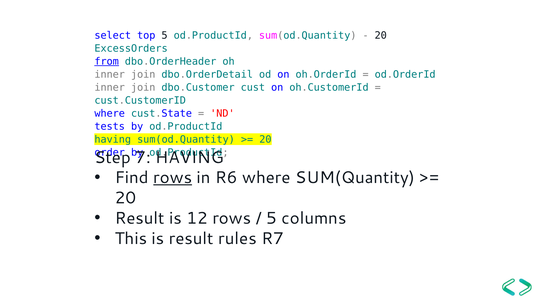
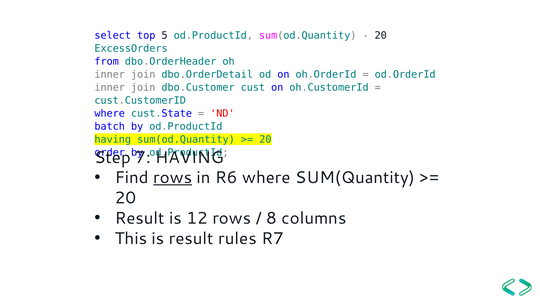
from underline: present -> none
tests: tests -> batch
5 at (272, 218): 5 -> 8
